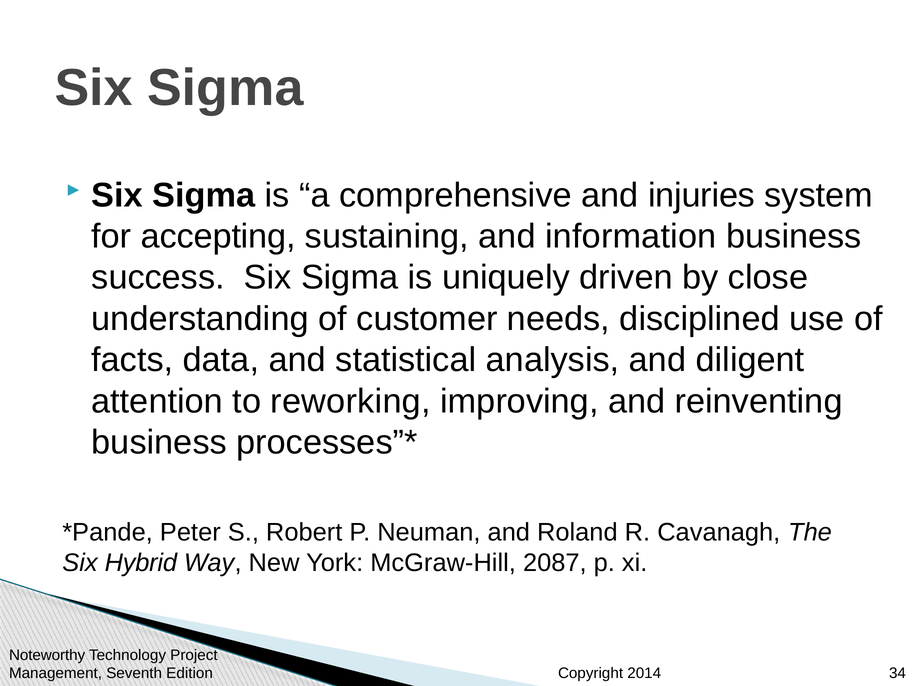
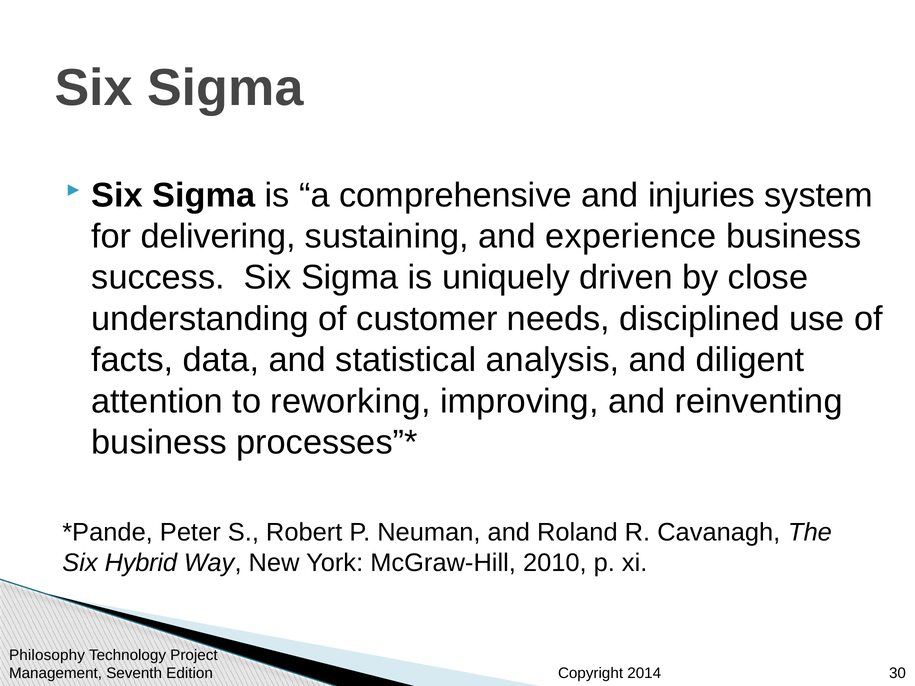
accepting: accepting -> delivering
information: information -> experience
2087: 2087 -> 2010
Noteworthy: Noteworthy -> Philosophy
34: 34 -> 30
